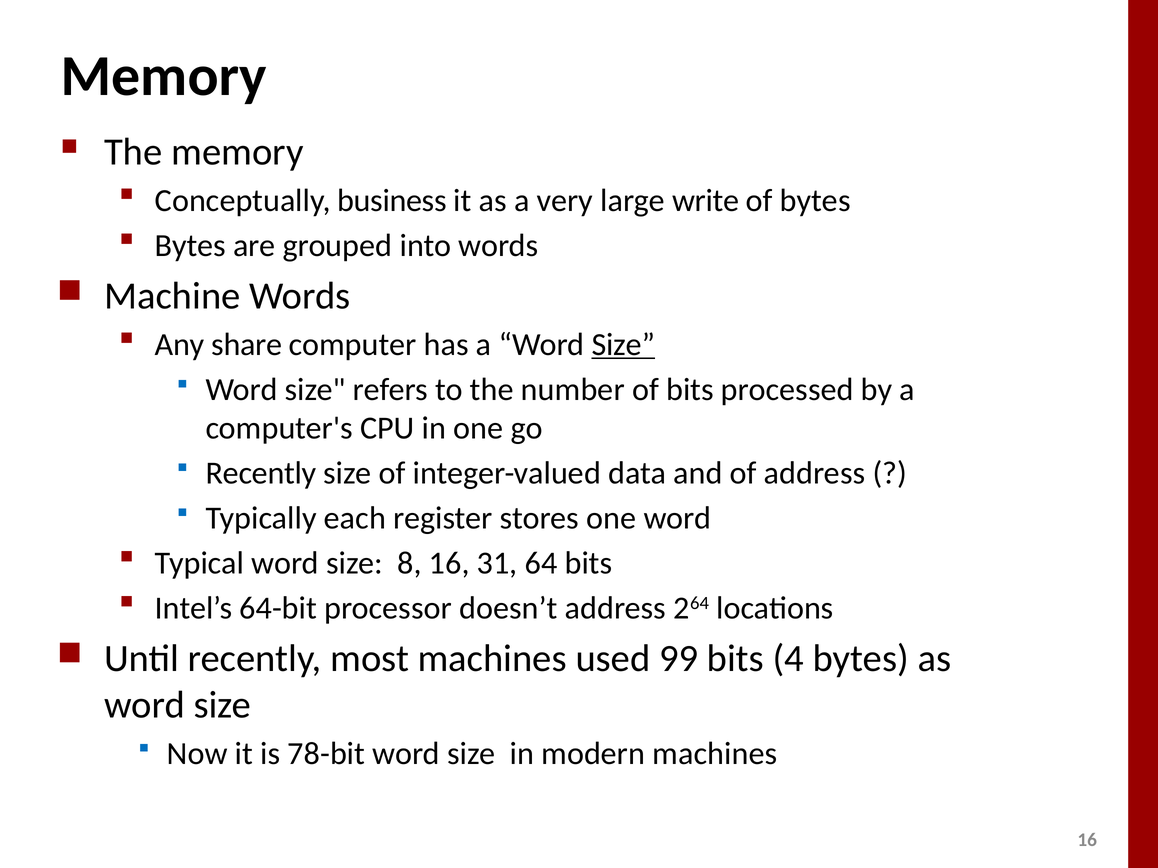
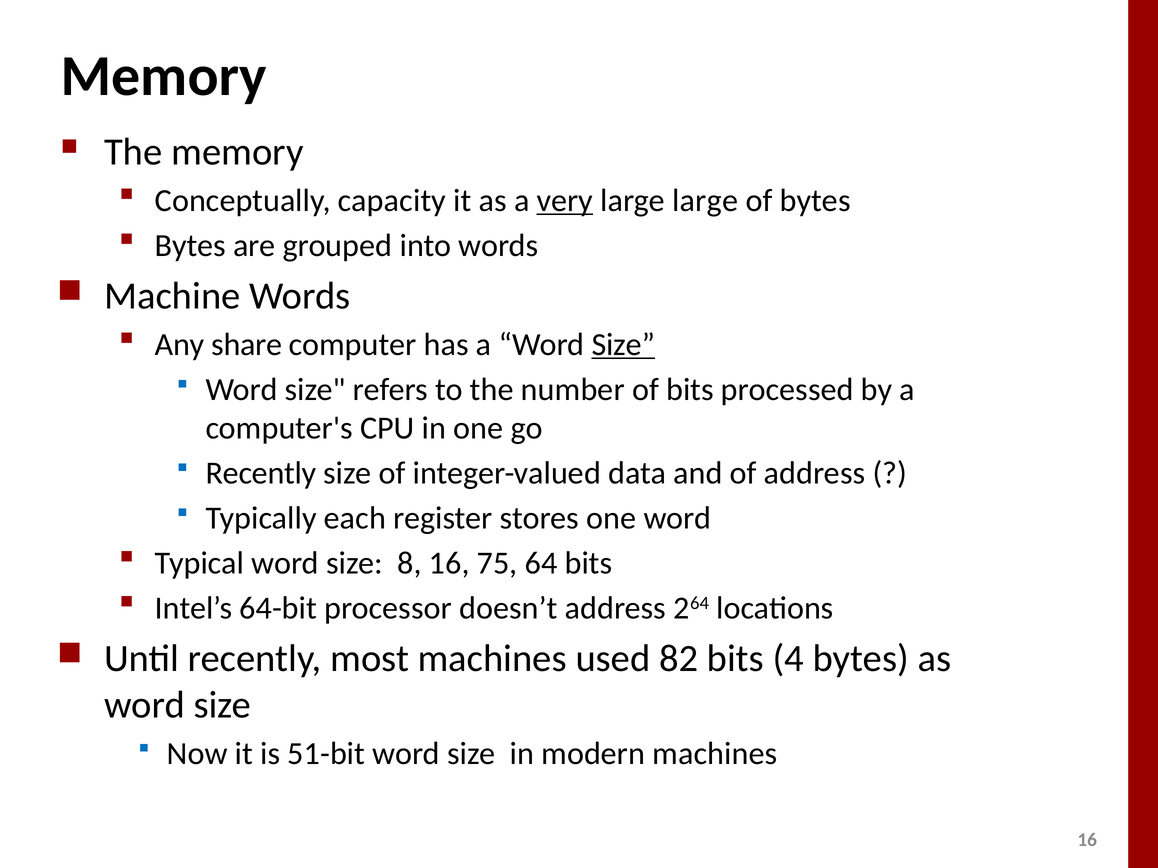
business: business -> capacity
very underline: none -> present
large write: write -> large
31: 31 -> 75
99: 99 -> 82
78-bit: 78-bit -> 51-bit
